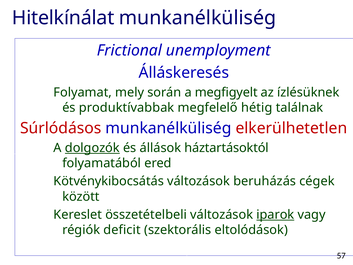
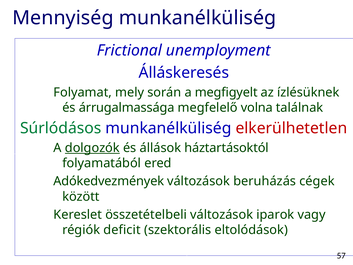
Hitelkínálat: Hitelkínálat -> Mennyiség
produktívabbak: produktívabbak -> árrugalmassága
hétig: hétig -> volna
Súrlódásos colour: red -> green
Kötvénykibocsátás: Kötvénykibocsátás -> Adókedvezmények
iparok underline: present -> none
